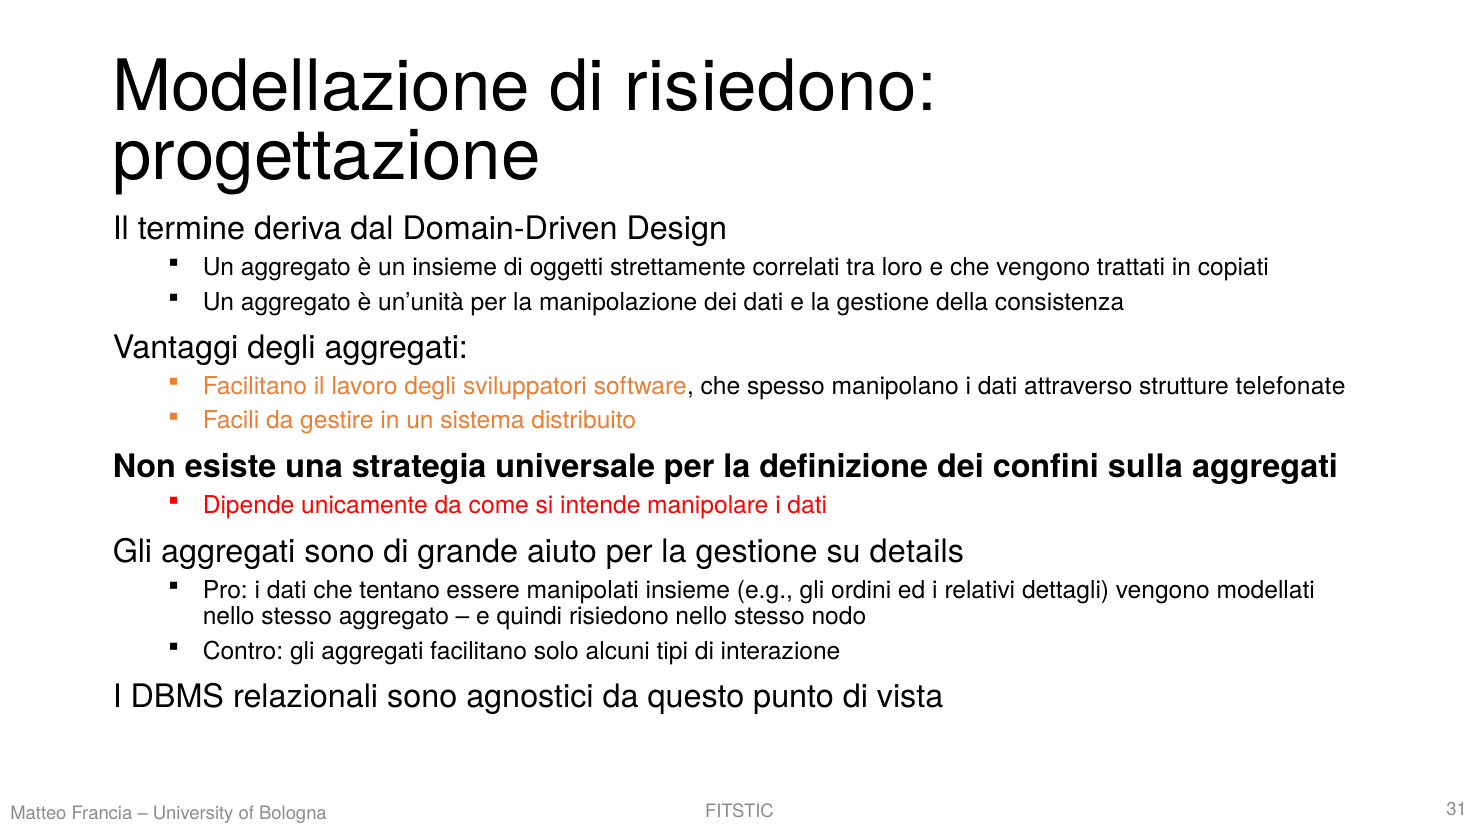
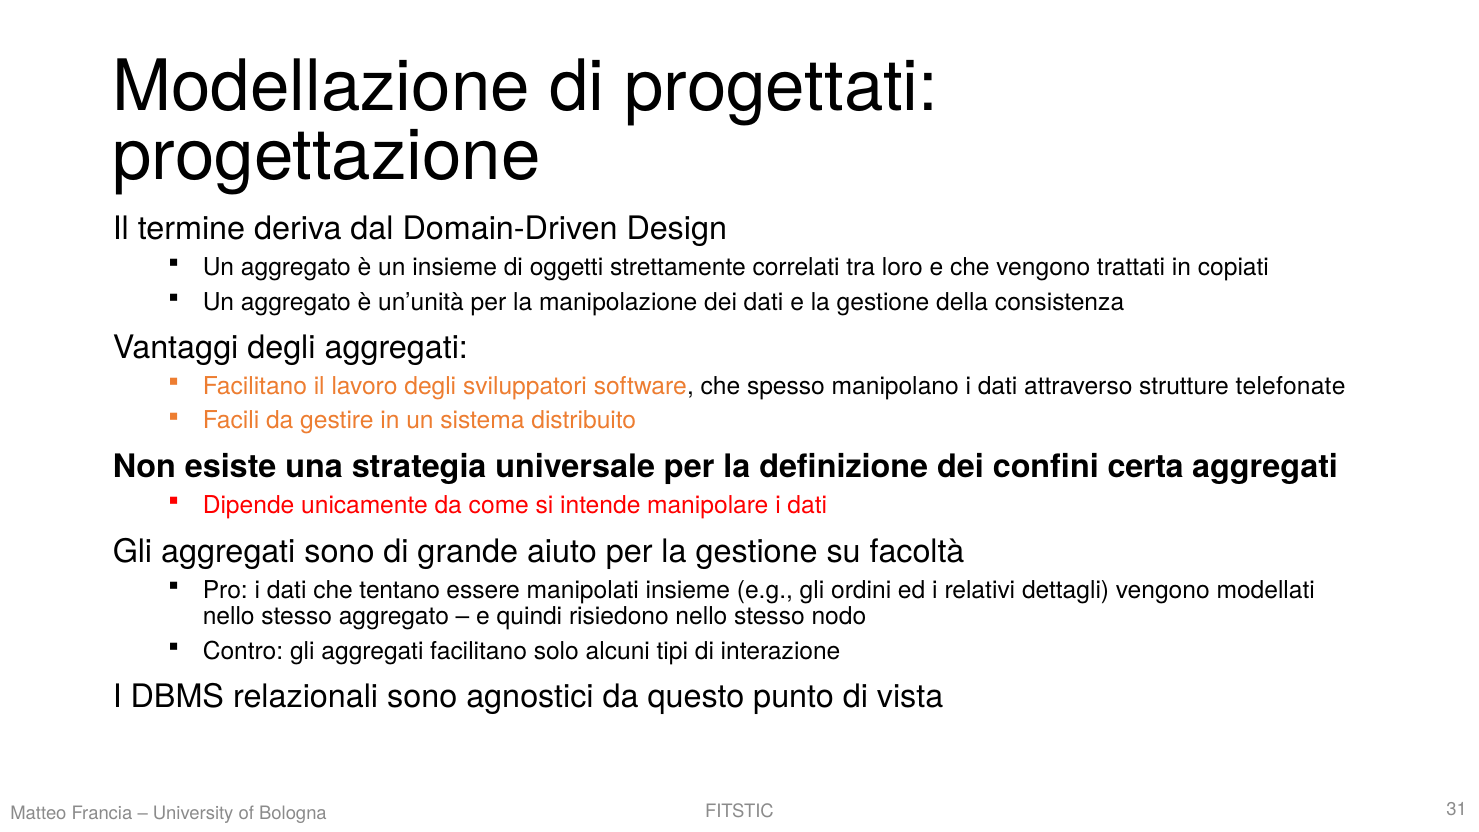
di risiedono: risiedono -> progettati
sulla: sulla -> certa
details: details -> facoltà
